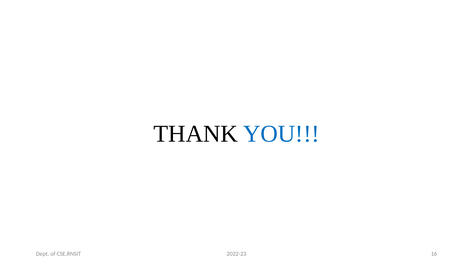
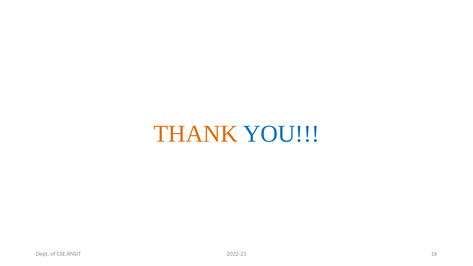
THANK colour: black -> orange
